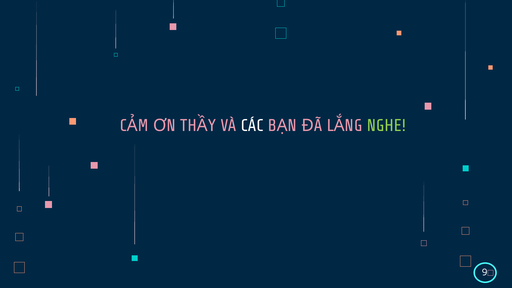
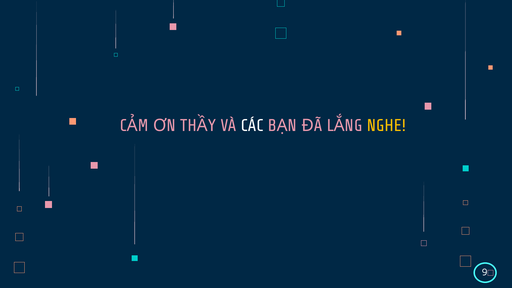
NGHE colour: light green -> yellow
